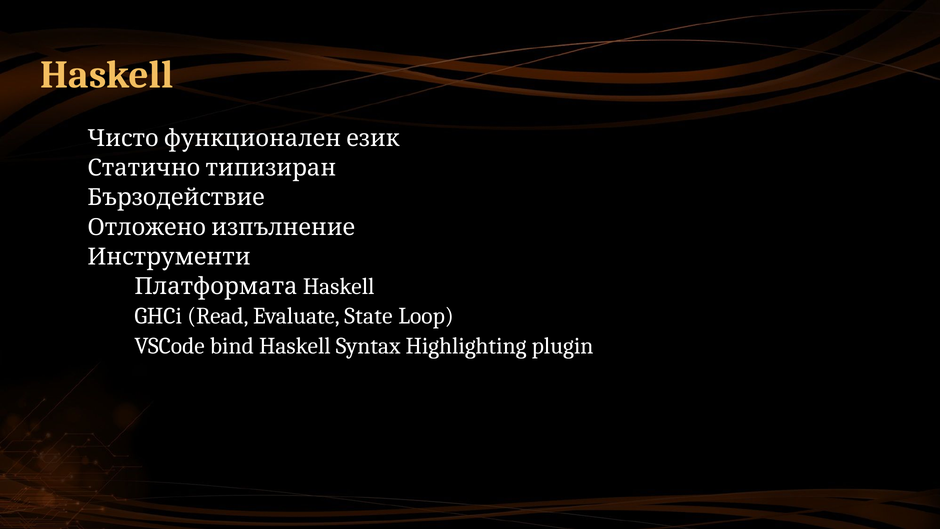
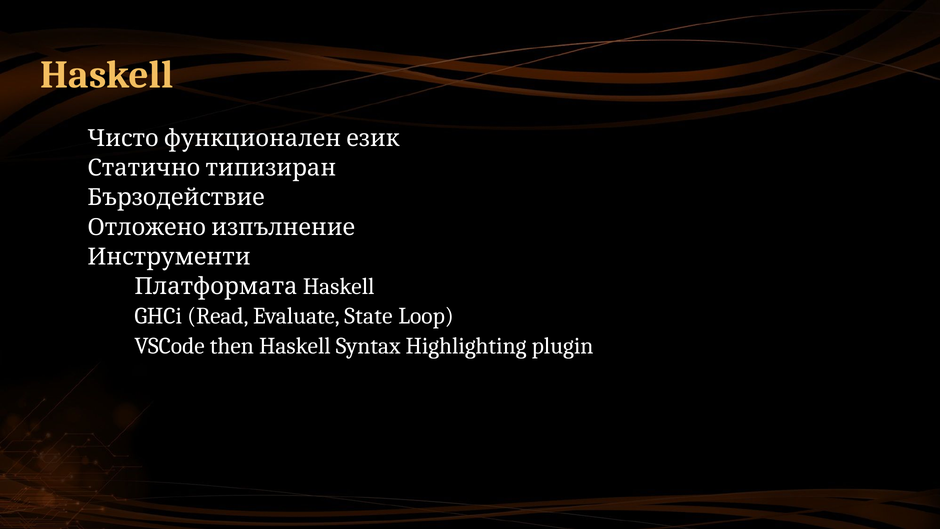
bind: bind -> then
